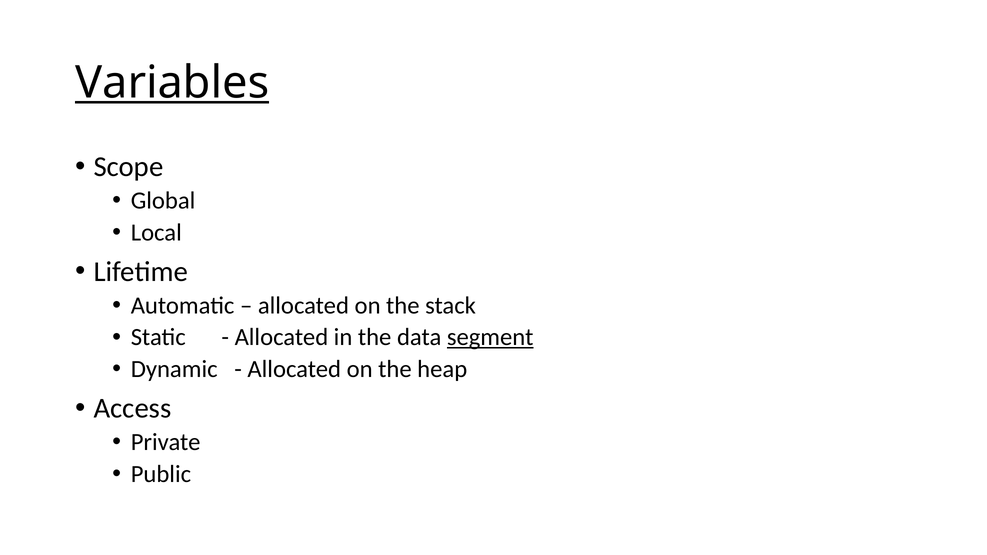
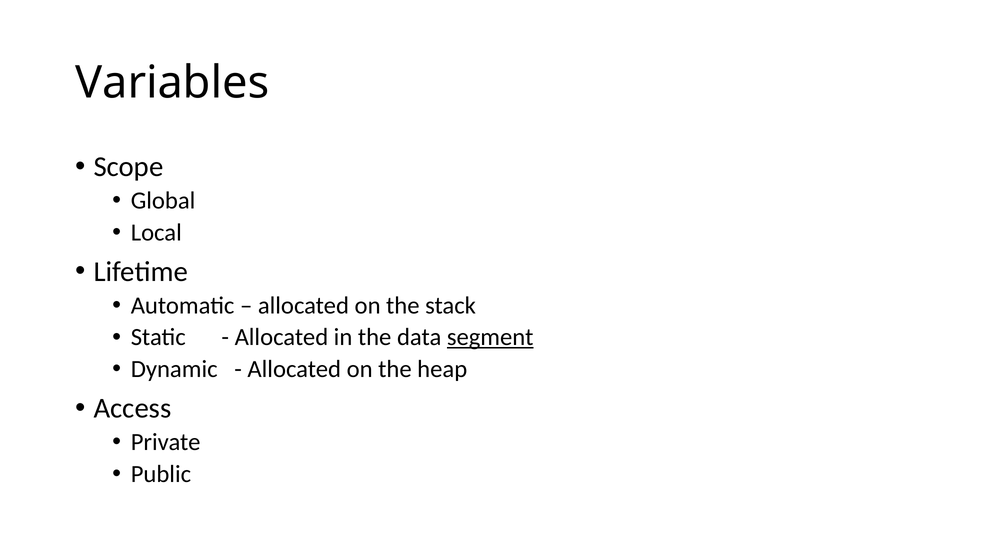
Variables underline: present -> none
